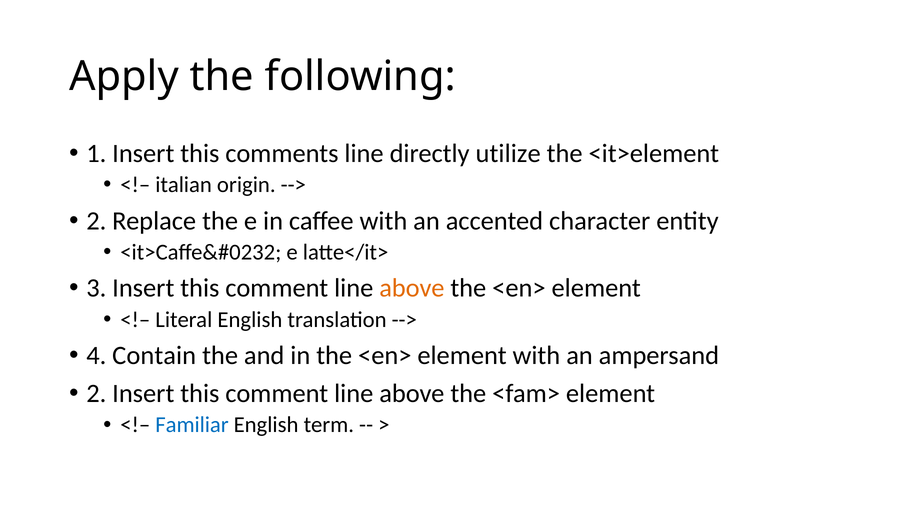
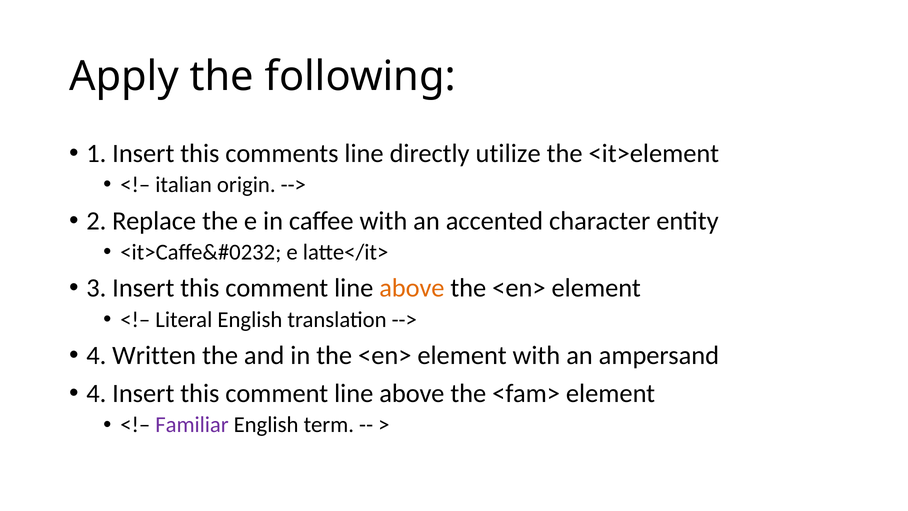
Contain: Contain -> Written
2 at (96, 393): 2 -> 4
Familiar colour: blue -> purple
